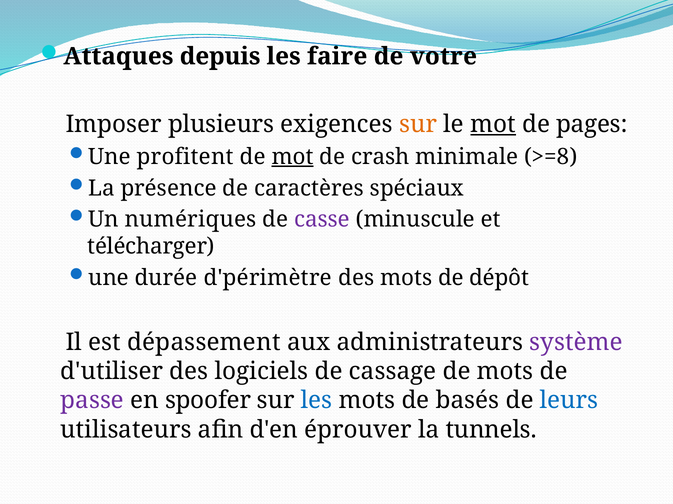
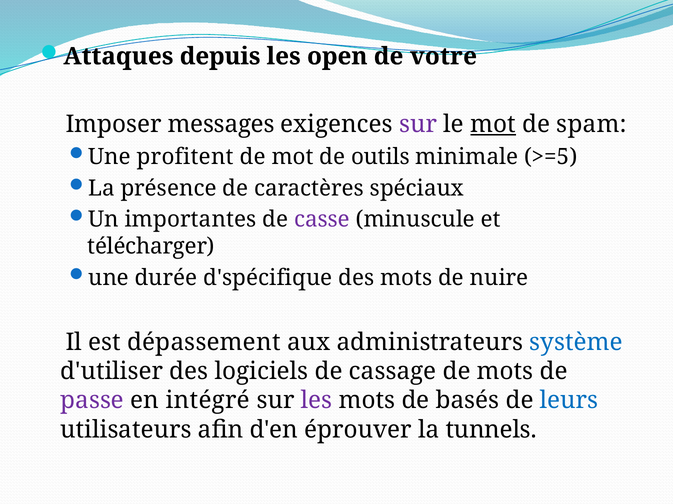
faire: faire -> open
plusieurs: plusieurs -> messages
sur at (418, 125) colour: orange -> purple
pages: pages -> spam
mot at (293, 157) underline: present -> none
crash: crash -> outils
>=8: >=8 -> >=5
numériques: numériques -> importantes
d'périmètre: d'périmètre -> d'spécifique
dépôt: dépôt -> nuire
système colour: purple -> blue
spoofer: spoofer -> intégré
les at (317, 401) colour: blue -> purple
